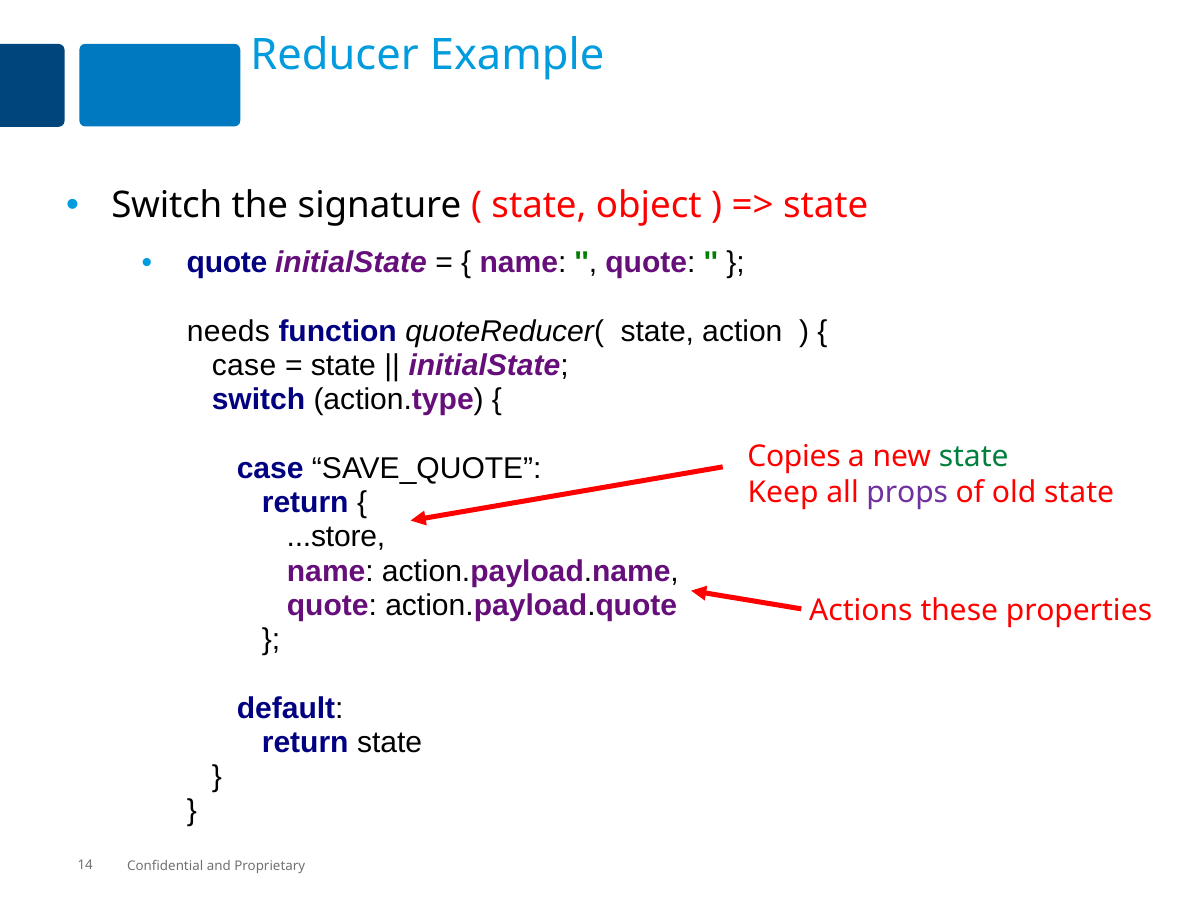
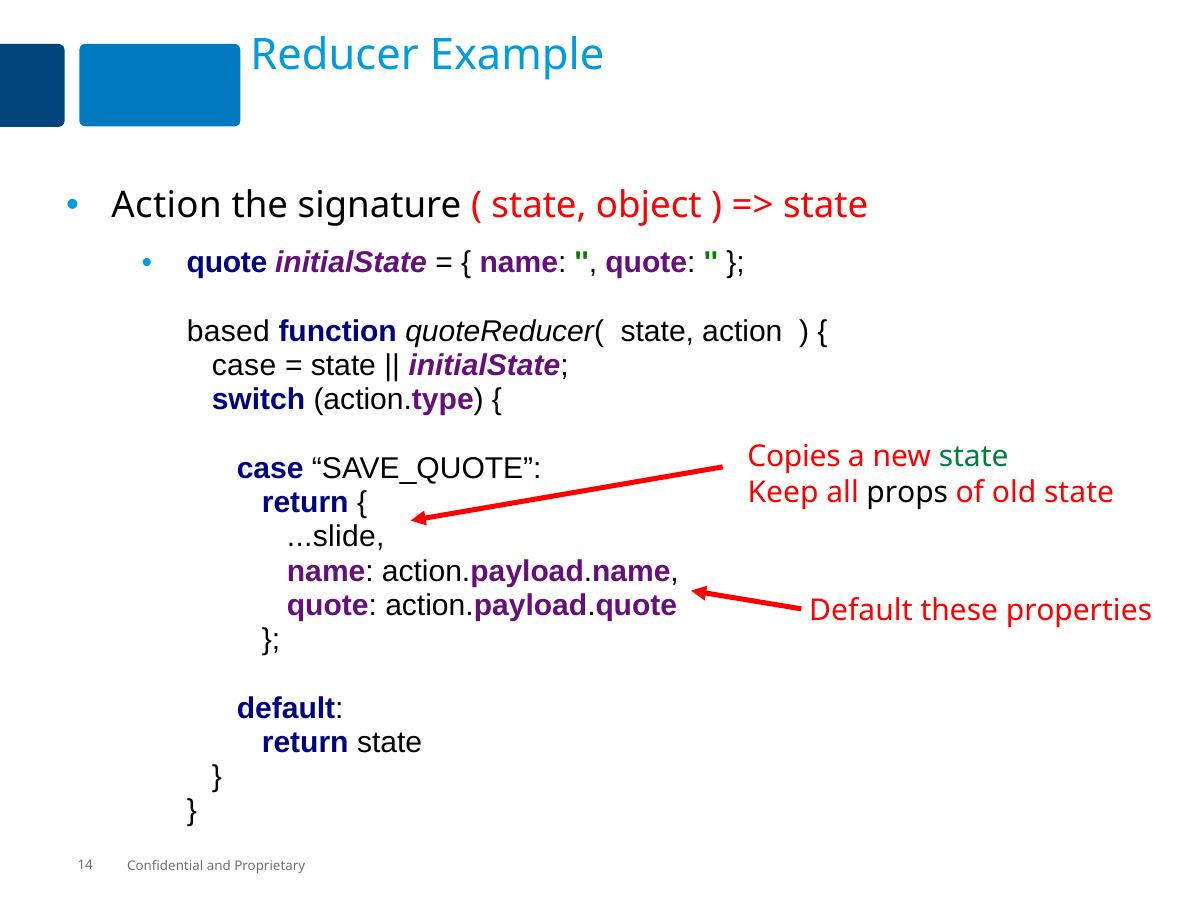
Switch at (167, 205): Switch -> Action
needs: needs -> based
props colour: purple -> black
...store: ...store -> ...slide
Actions at (861, 611): Actions -> Default
